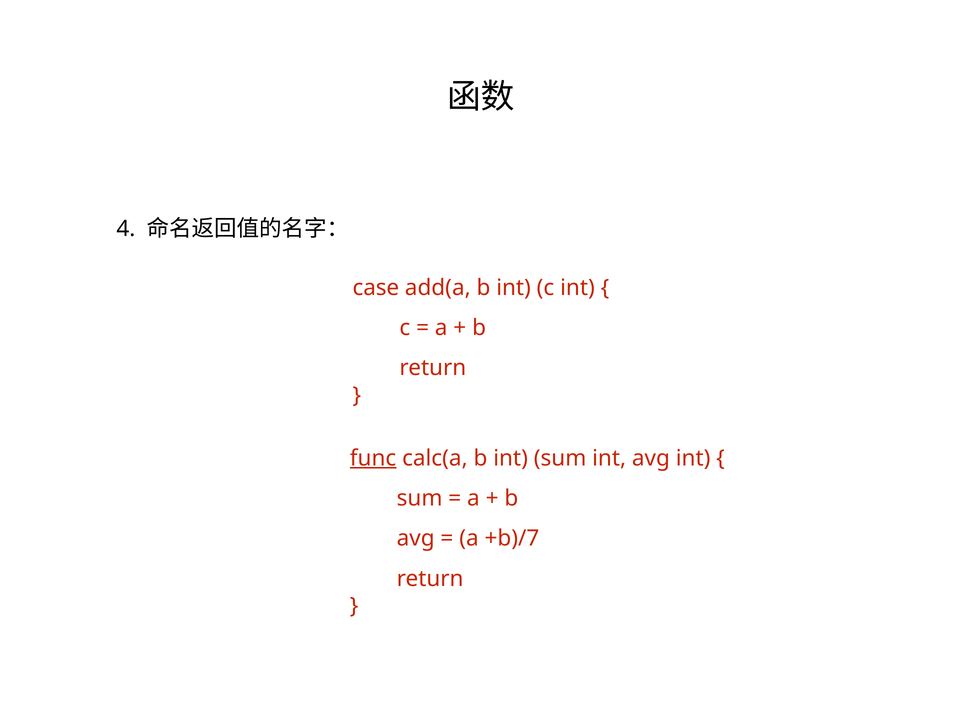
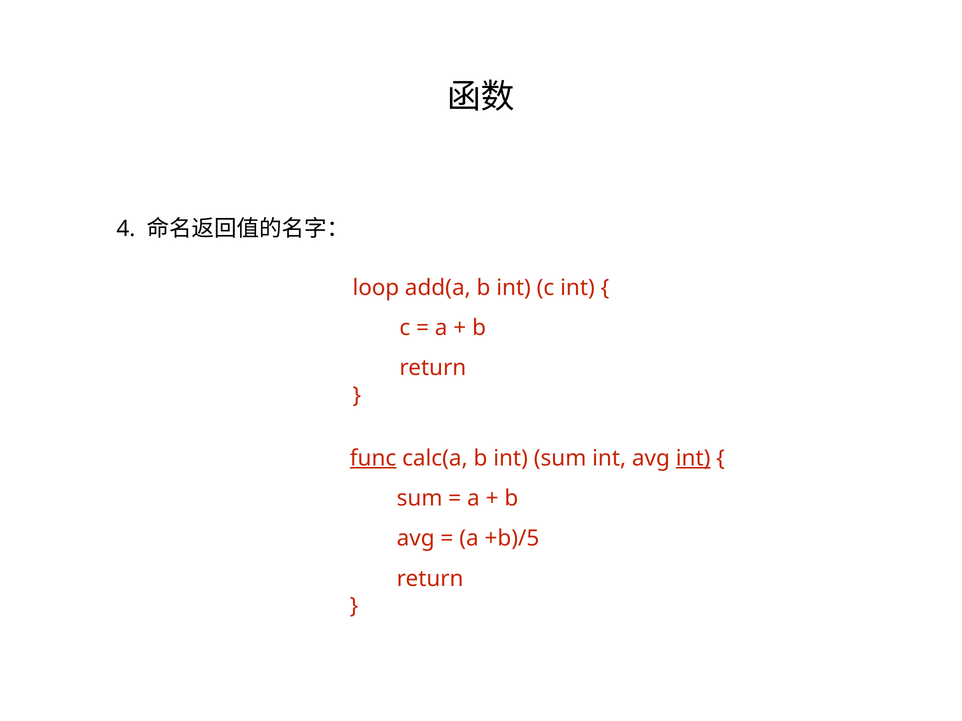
case: case -> loop
int at (693, 459) underline: none -> present
+b)/7: +b)/7 -> +b)/5
